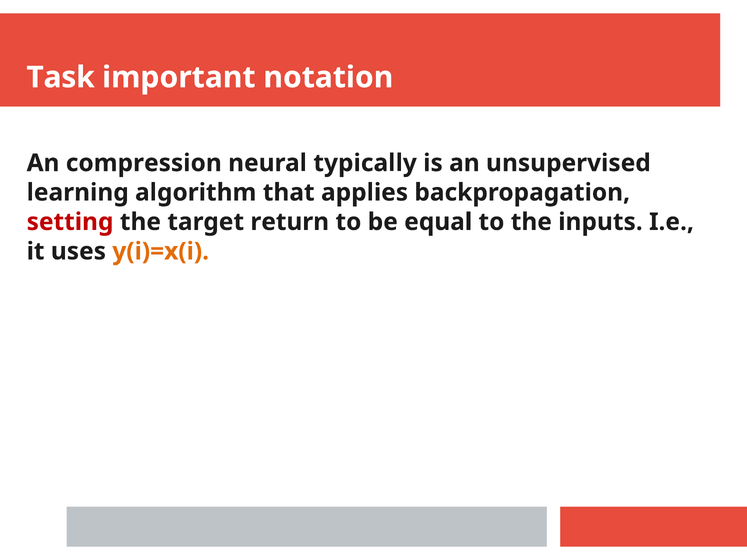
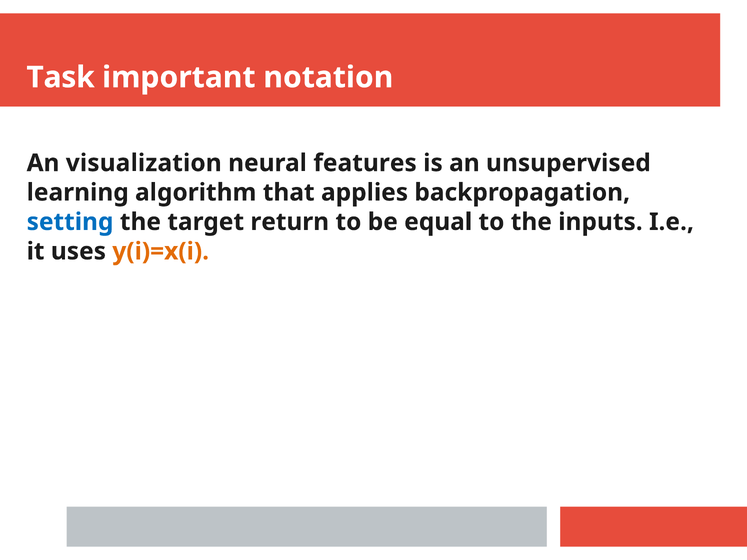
compression: compression -> visualization
typically: typically -> features
setting colour: red -> blue
